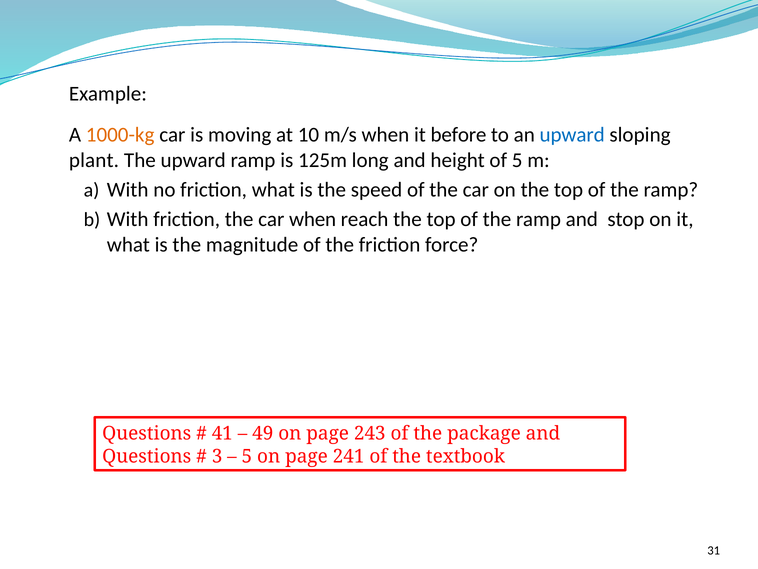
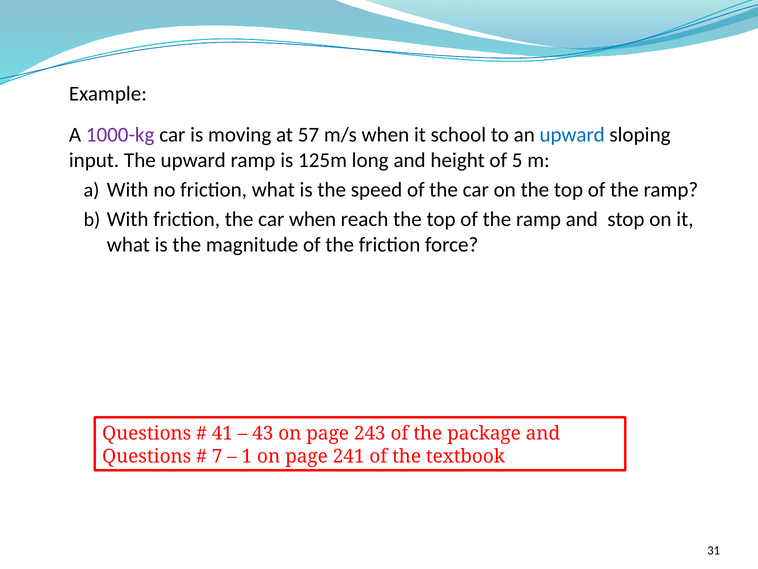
1000-kg colour: orange -> purple
10: 10 -> 57
before: before -> school
plant: plant -> input
49: 49 -> 43
3: 3 -> 7
5 at (247, 456): 5 -> 1
